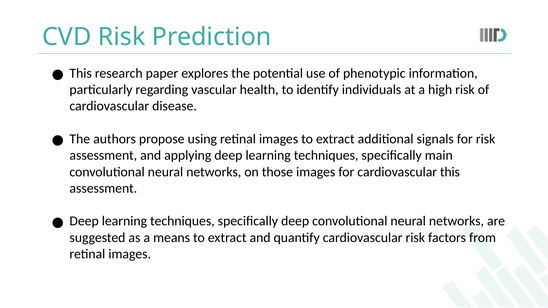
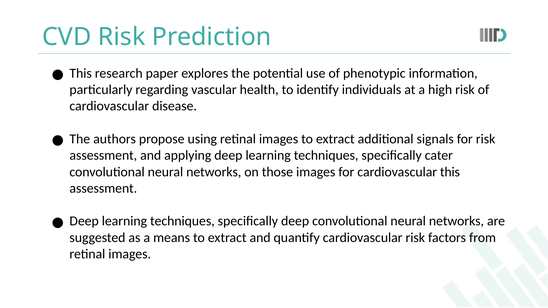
main: main -> cater
